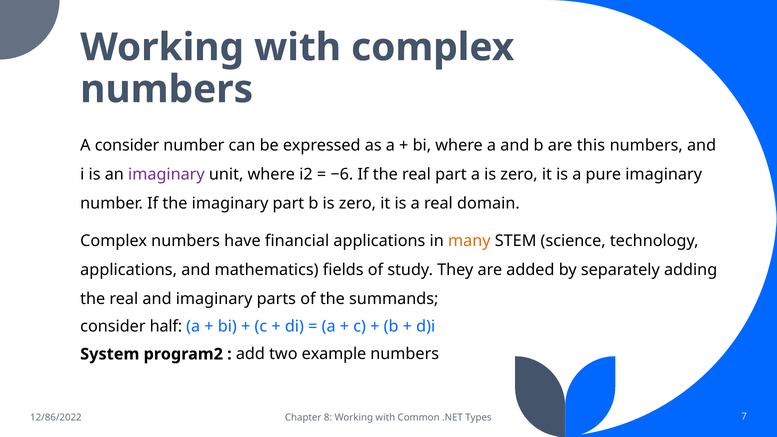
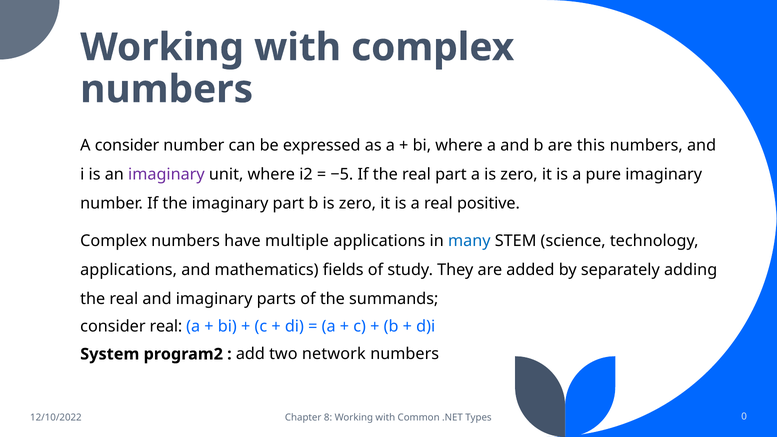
−6: −6 -> −5
domain: domain -> positive
financial: financial -> multiple
many colour: orange -> blue
consider half: half -> real
example: example -> network
12/86/2022: 12/86/2022 -> 12/10/2022
7: 7 -> 0
